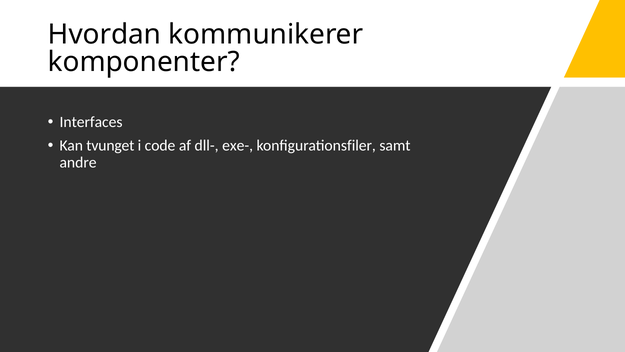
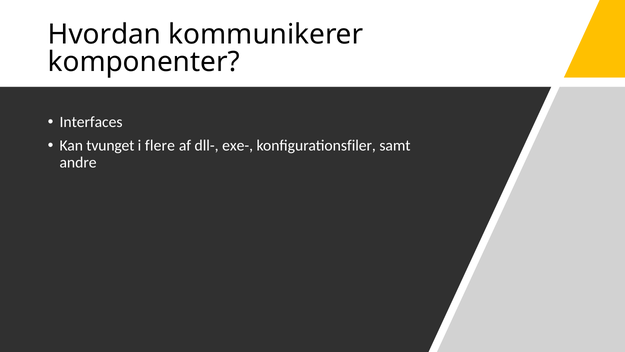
code: code -> flere
